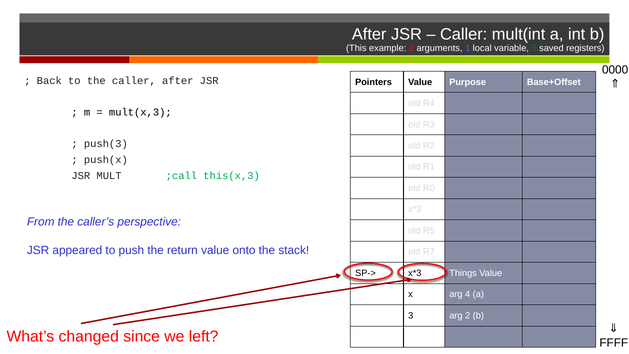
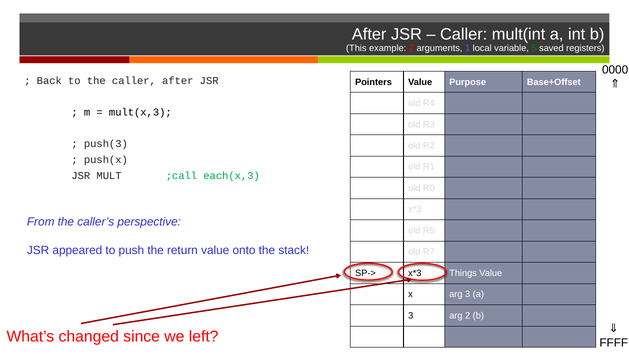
this(x,3: this(x,3 -> each(x,3
arg 4: 4 -> 3
